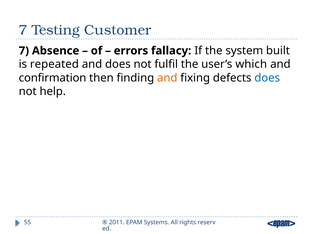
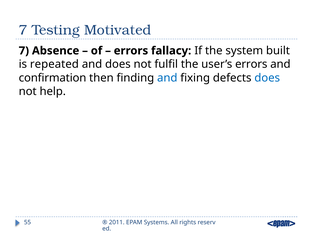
Customer: Customer -> Motivated
user’s which: which -> errors
and at (167, 78) colour: orange -> blue
